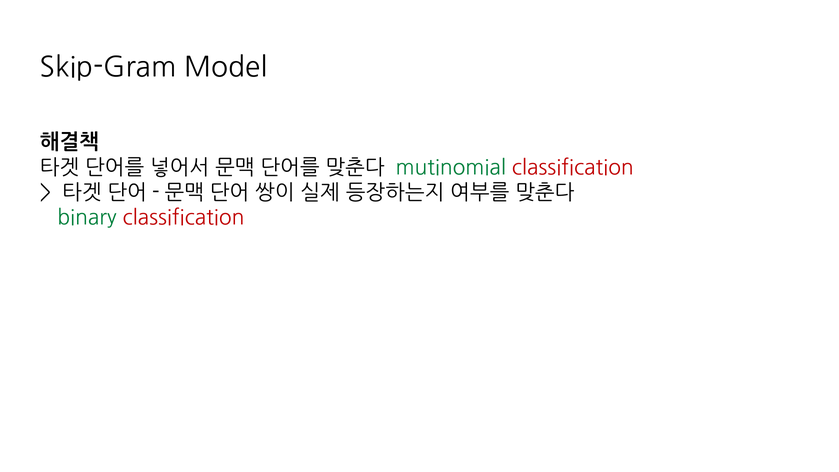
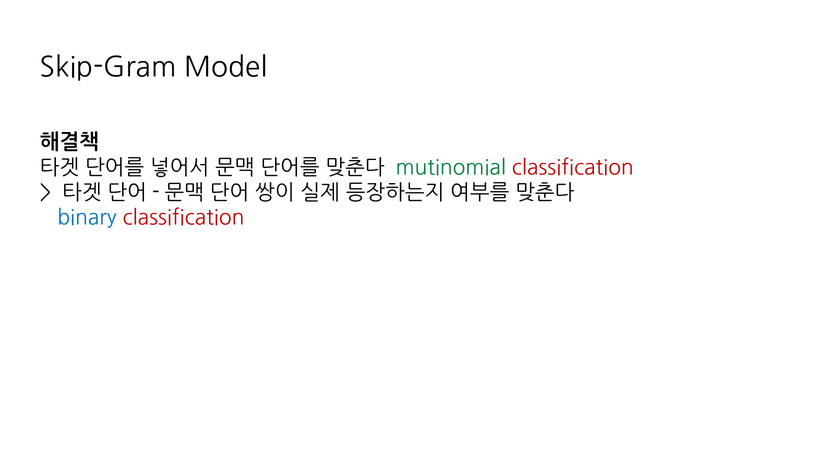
binary colour: green -> blue
